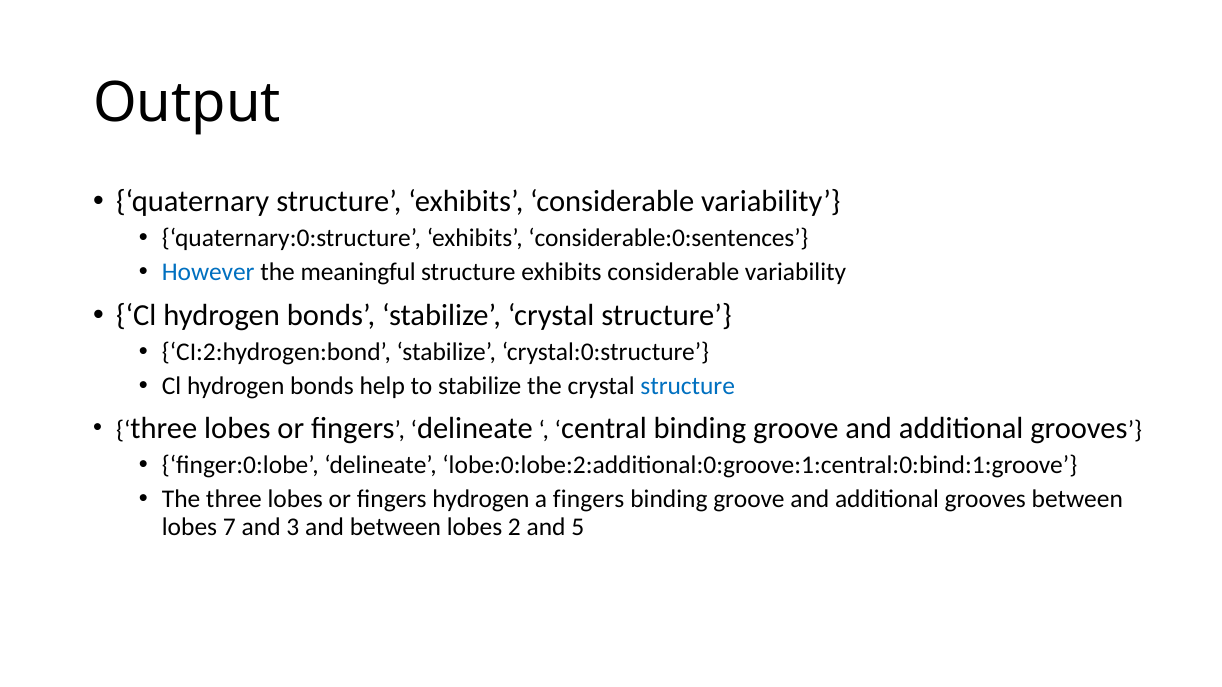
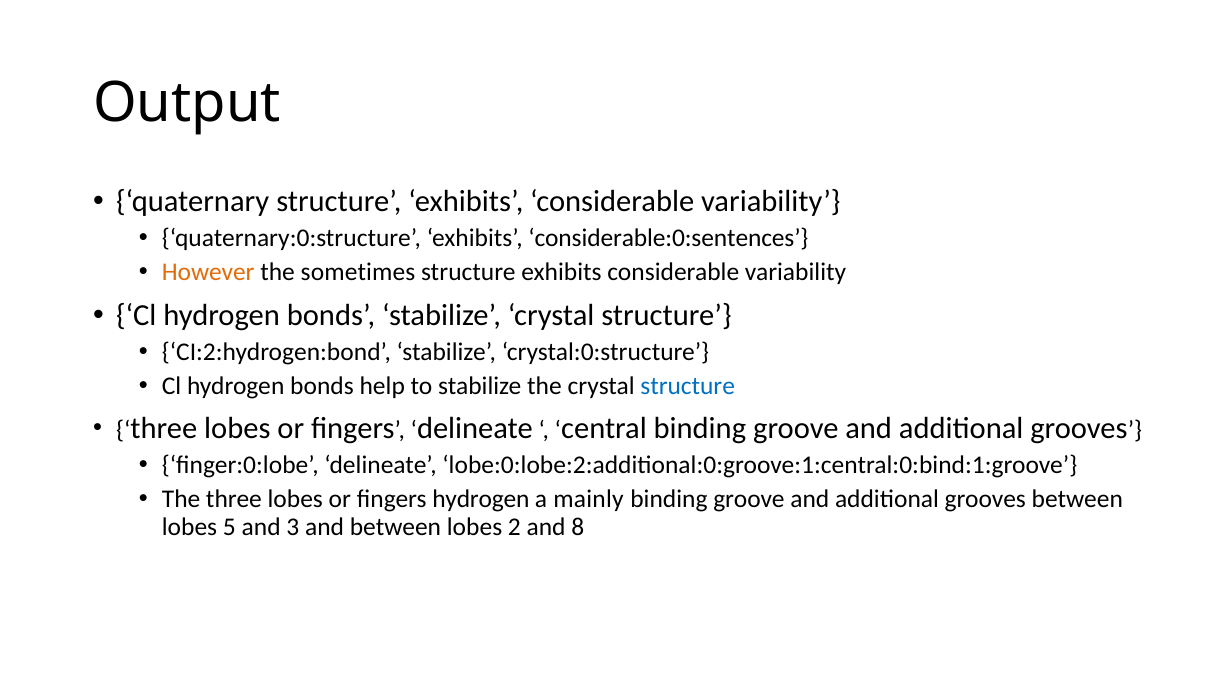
However colour: blue -> orange
meaningful: meaningful -> sometimes
a fingers: fingers -> mainly
7: 7 -> 5
5: 5 -> 8
